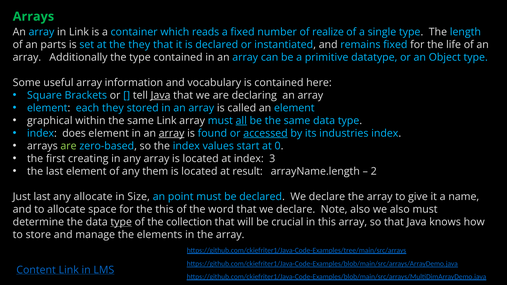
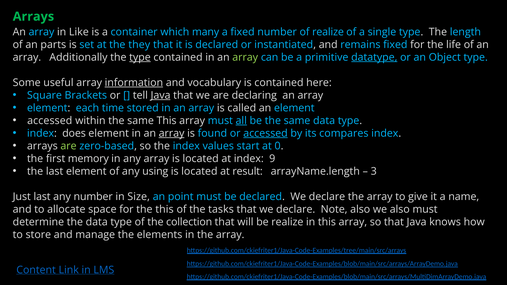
in Link: Link -> Like
reads: reads -> many
type at (140, 57) underline: none -> present
array at (245, 57) colour: light blue -> light green
datatype underline: none -> present
information underline: none -> present
each they: they -> time
graphical at (50, 121): graphical -> accessed
same Link: Link -> This
industries: industries -> compares
creating: creating -> memory
3: 3 -> 9
them: them -> using
2: 2 -> 3
any allocate: allocate -> number
word: word -> tasks
type at (121, 222) underline: present -> none
be crucial: crucial -> realize
